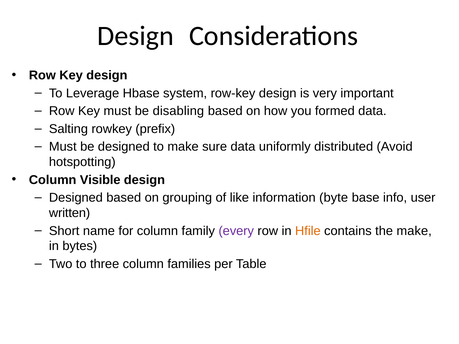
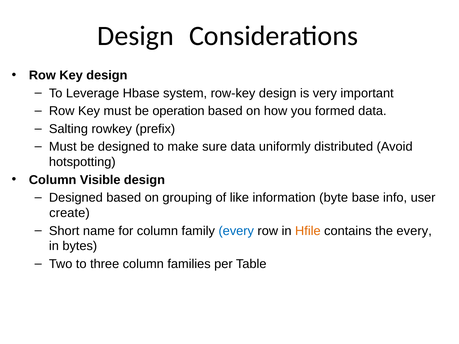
disabling: disabling -> operation
written: written -> create
every at (236, 231) colour: purple -> blue
the make: make -> every
